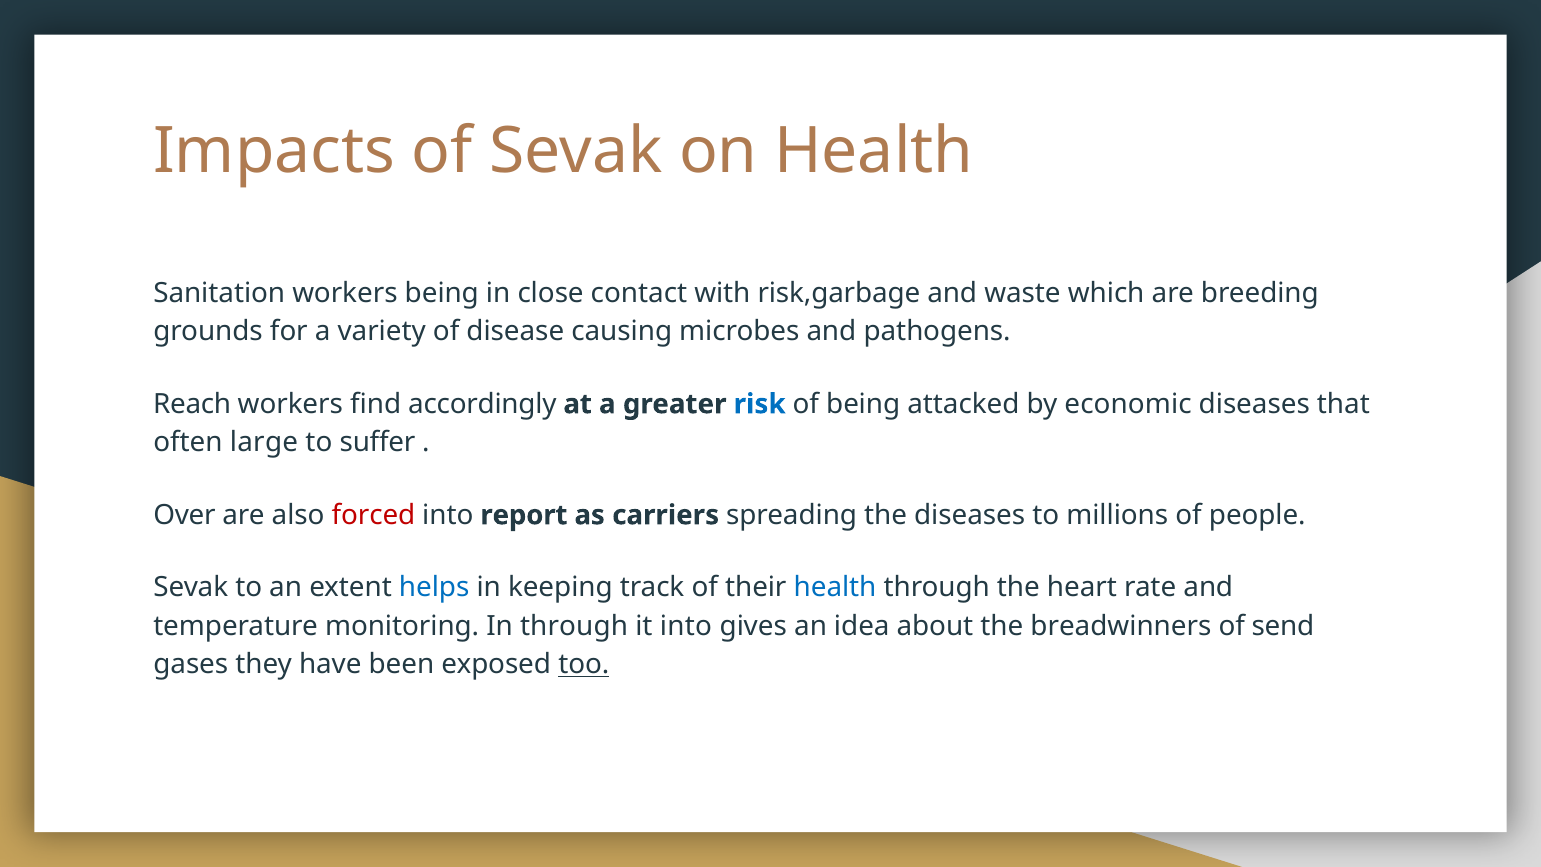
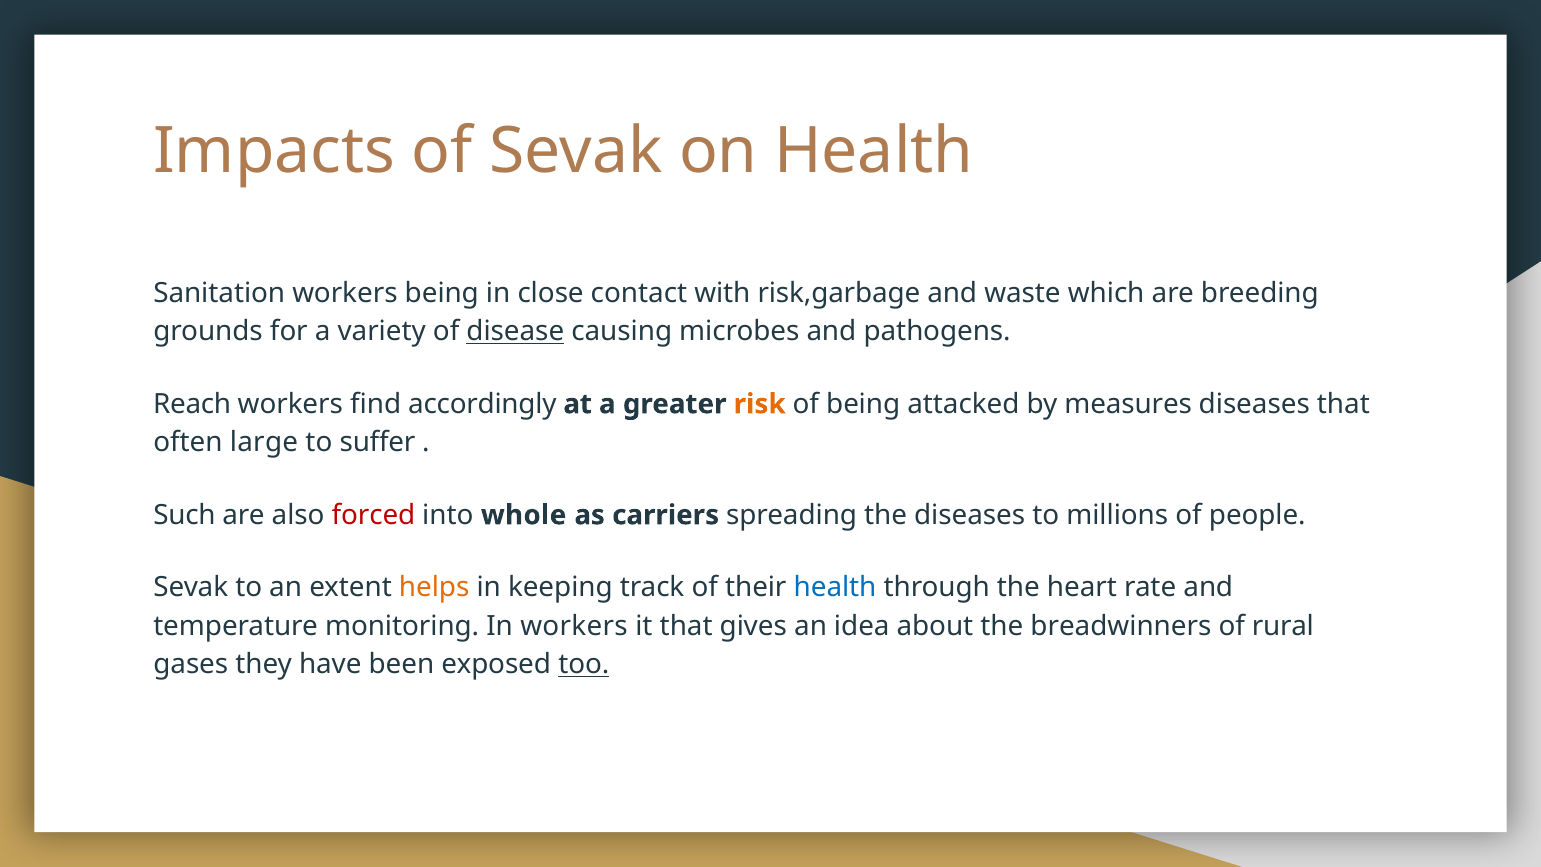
disease underline: none -> present
risk colour: blue -> orange
economic: economic -> measures
Over: Over -> Such
report: report -> whole
helps colour: blue -> orange
In through: through -> workers
it into: into -> that
send: send -> rural
